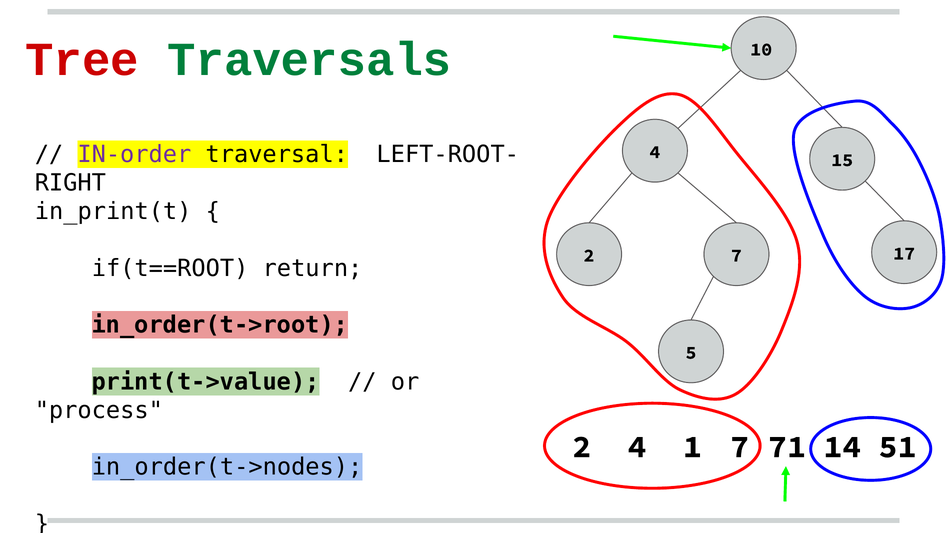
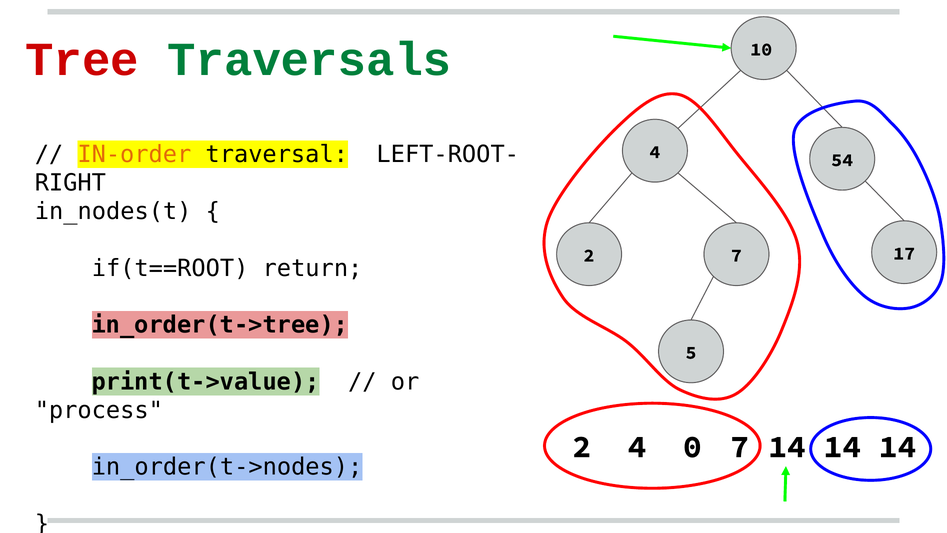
IN-order colour: purple -> orange
15: 15 -> 54
in_print(t: in_print(t -> in_nodes(t
in_order(t->root: in_order(t->root -> in_order(t->tree
1: 1 -> 0
7 71: 71 -> 14
51 at (898, 446): 51 -> 14
